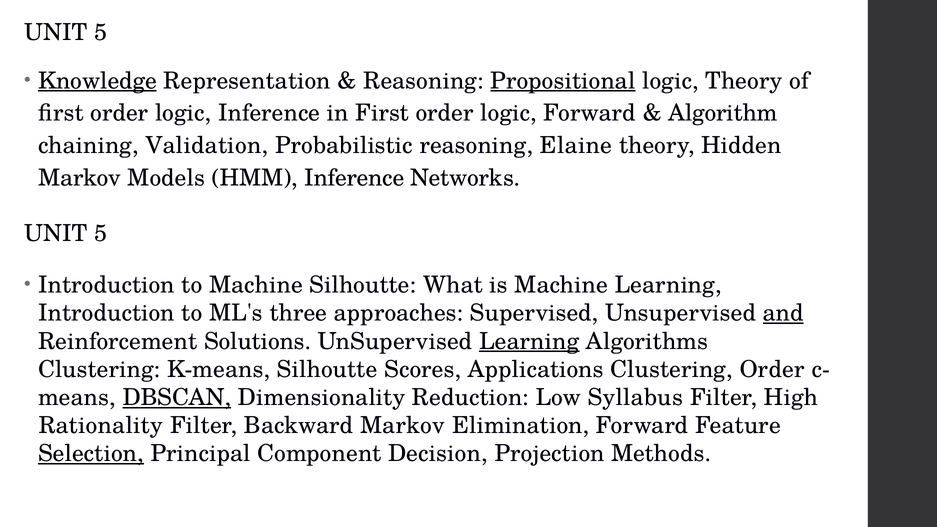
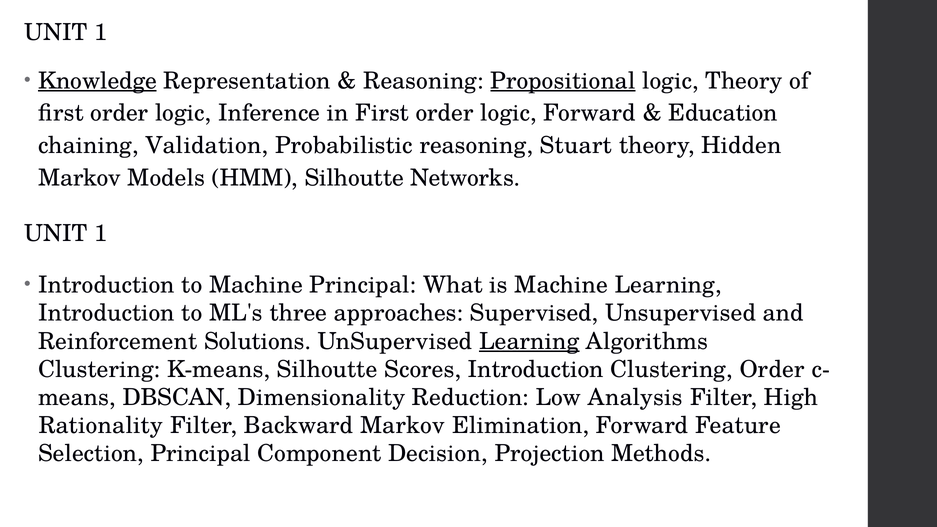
5 at (101, 32): 5 -> 1
Algorithm: Algorithm -> Education
Elaine: Elaine -> Stuart
HMM Inference: Inference -> Silhoutte
5 at (101, 234): 5 -> 1
Machine Silhoutte: Silhoutte -> Principal
and underline: present -> none
Scores Applications: Applications -> Introduction
DBSCAN underline: present -> none
Syllabus: Syllabus -> Analysis
Selection underline: present -> none
